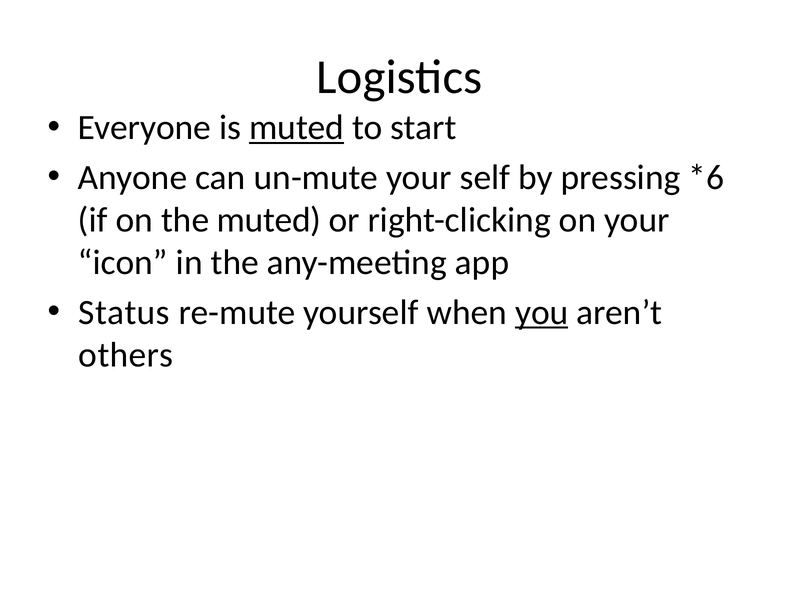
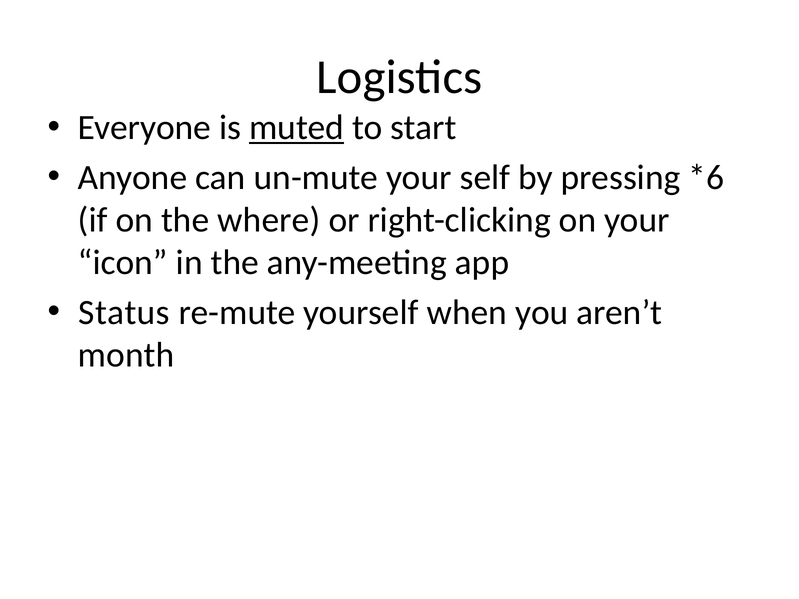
the muted: muted -> where
you underline: present -> none
others: others -> month
